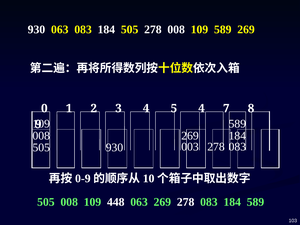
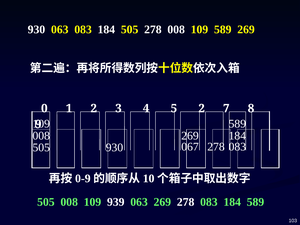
5 4: 4 -> 2
003: 003 -> 067
448: 448 -> 939
